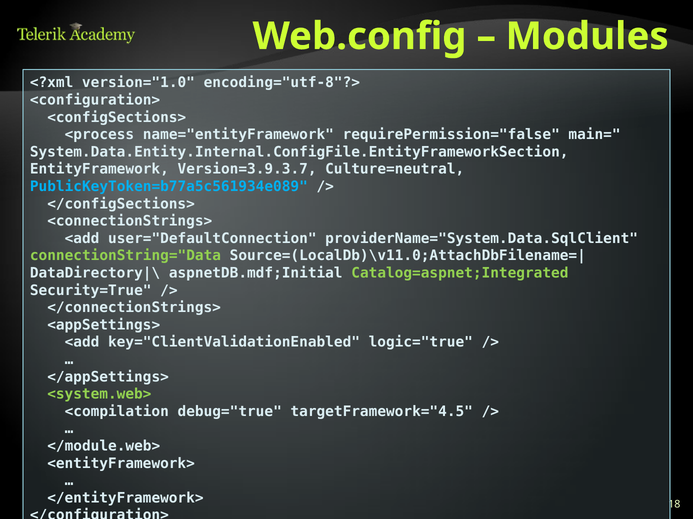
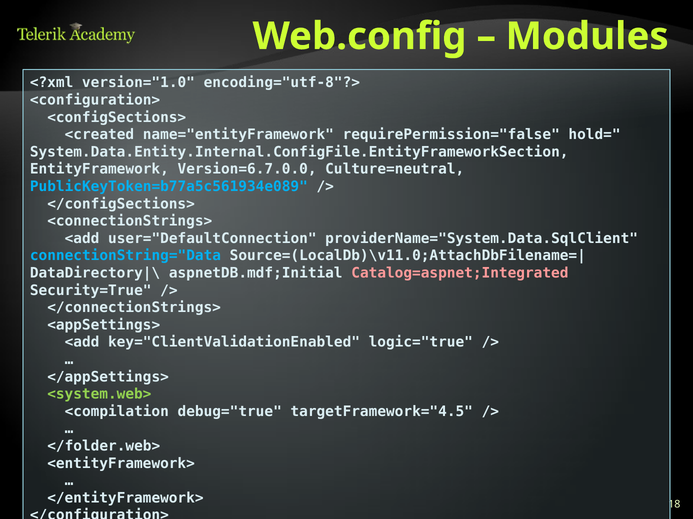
<process: <process -> <created
main=: main= -> hold=
Version=3.9.3.7: Version=3.9.3.7 -> Version=6.7.0.0
connectionString="Data colour: light green -> light blue
Catalog=aspnet;Integrated colour: light green -> pink
</module.web>: </module.web> -> </folder.web>
